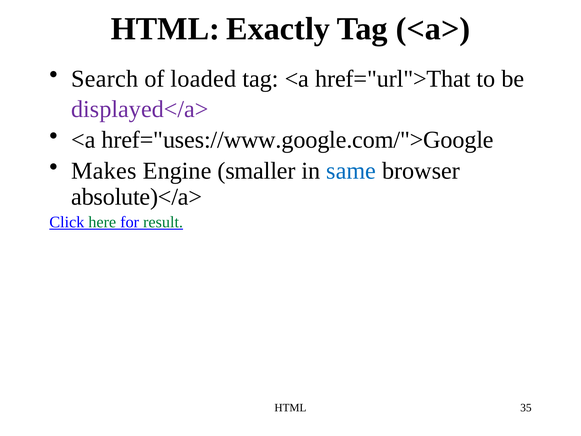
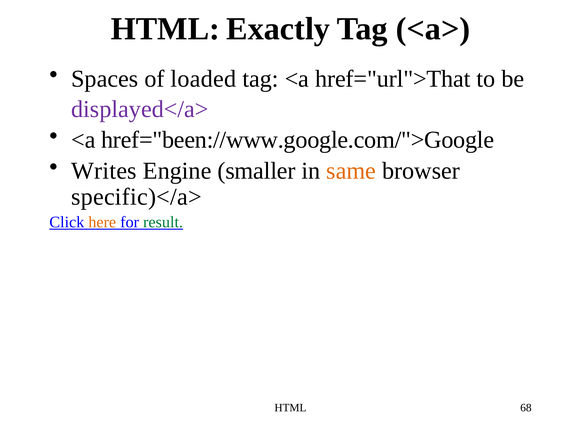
Search: Search -> Spaces
href="uses://www.google.com/">Google: href="uses://www.google.com/">Google -> href="been://www.google.com/">Google
Makes: Makes -> Writes
same colour: blue -> orange
absolute)</a>: absolute)</a> -> specific)</a>
here colour: green -> orange
35: 35 -> 68
